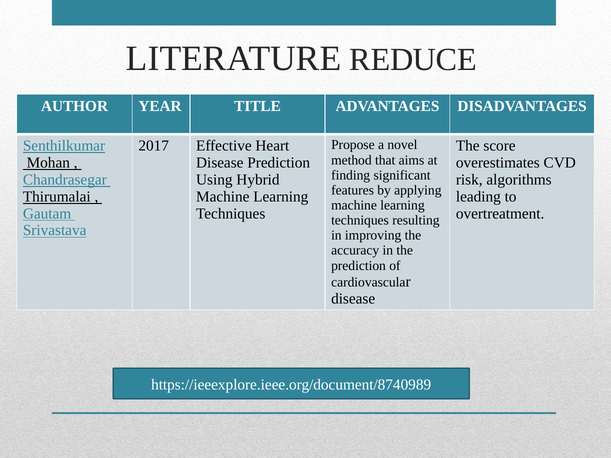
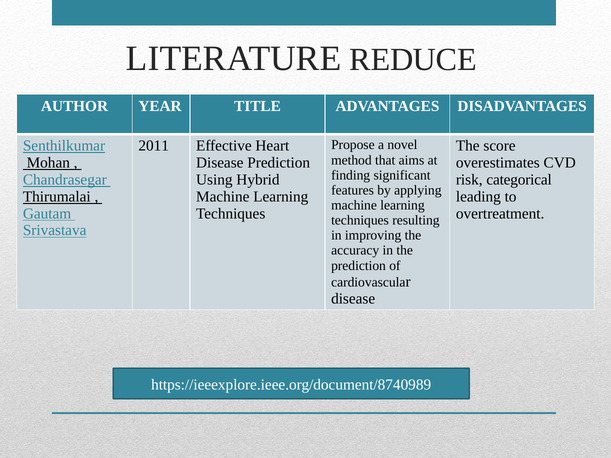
2017: 2017 -> 2011
algorithms: algorithms -> categorical
